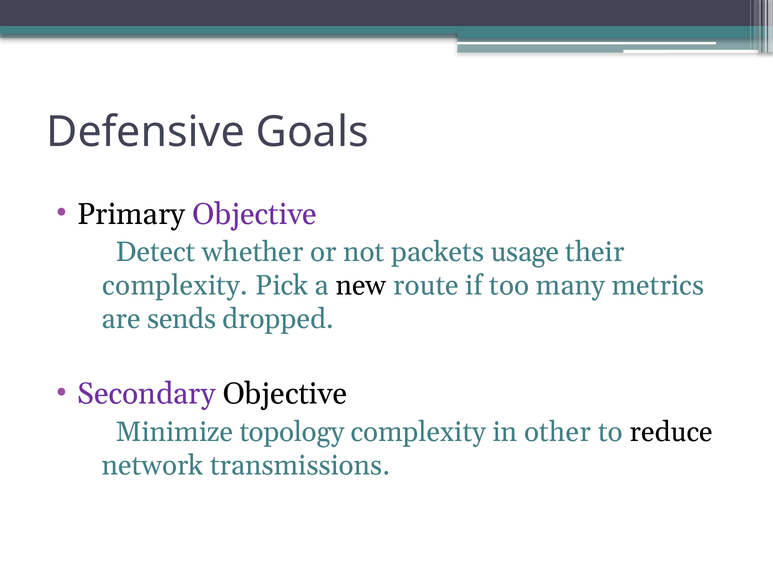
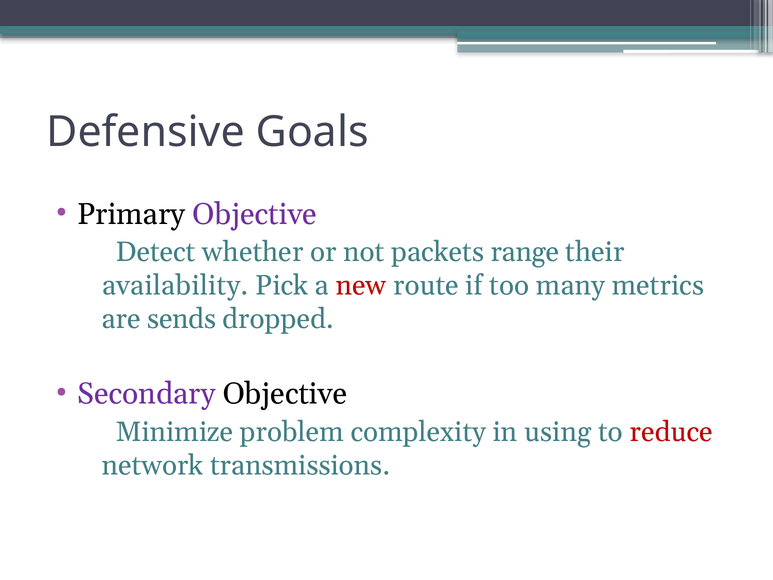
usage: usage -> range
complexity at (175, 285): complexity -> availability
new colour: black -> red
topology: topology -> problem
other: other -> using
reduce colour: black -> red
